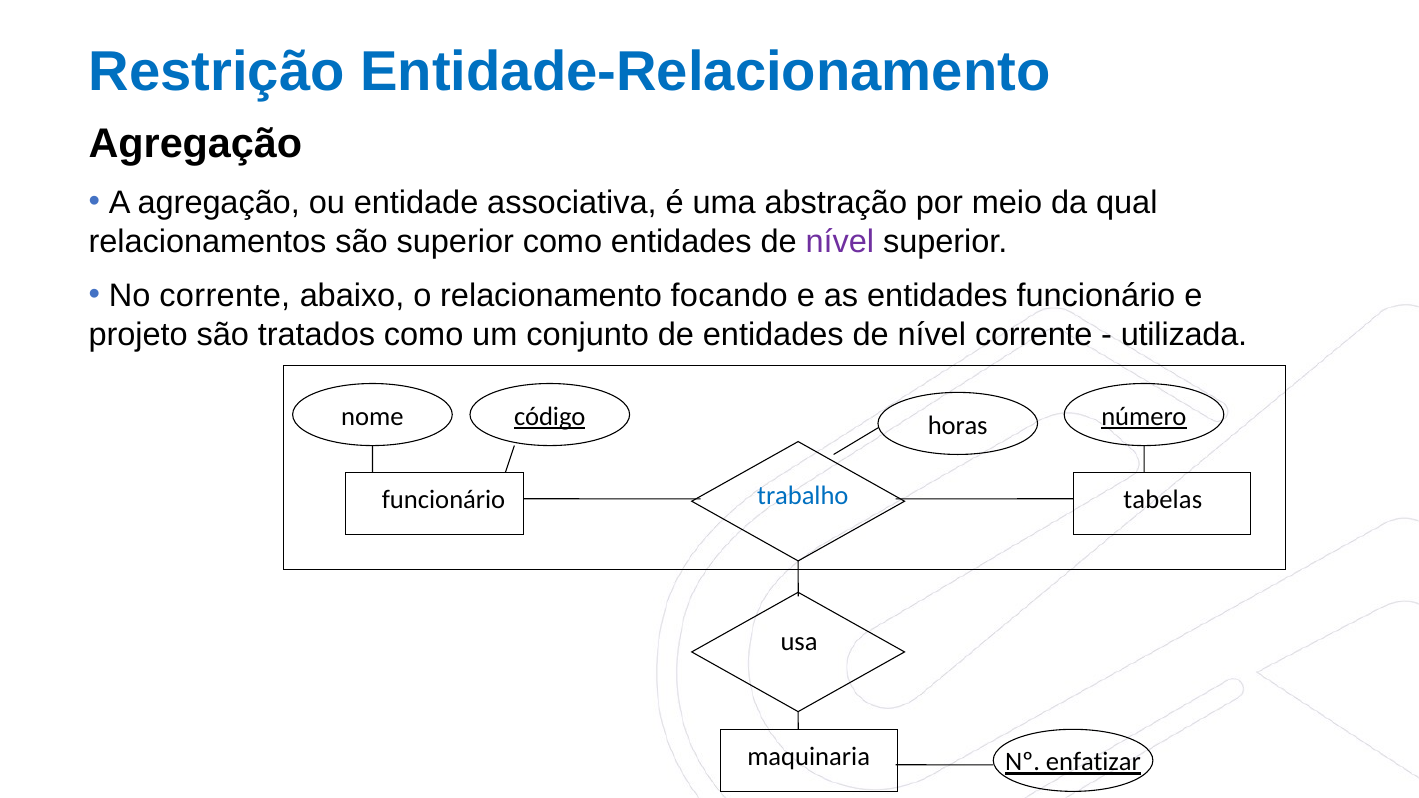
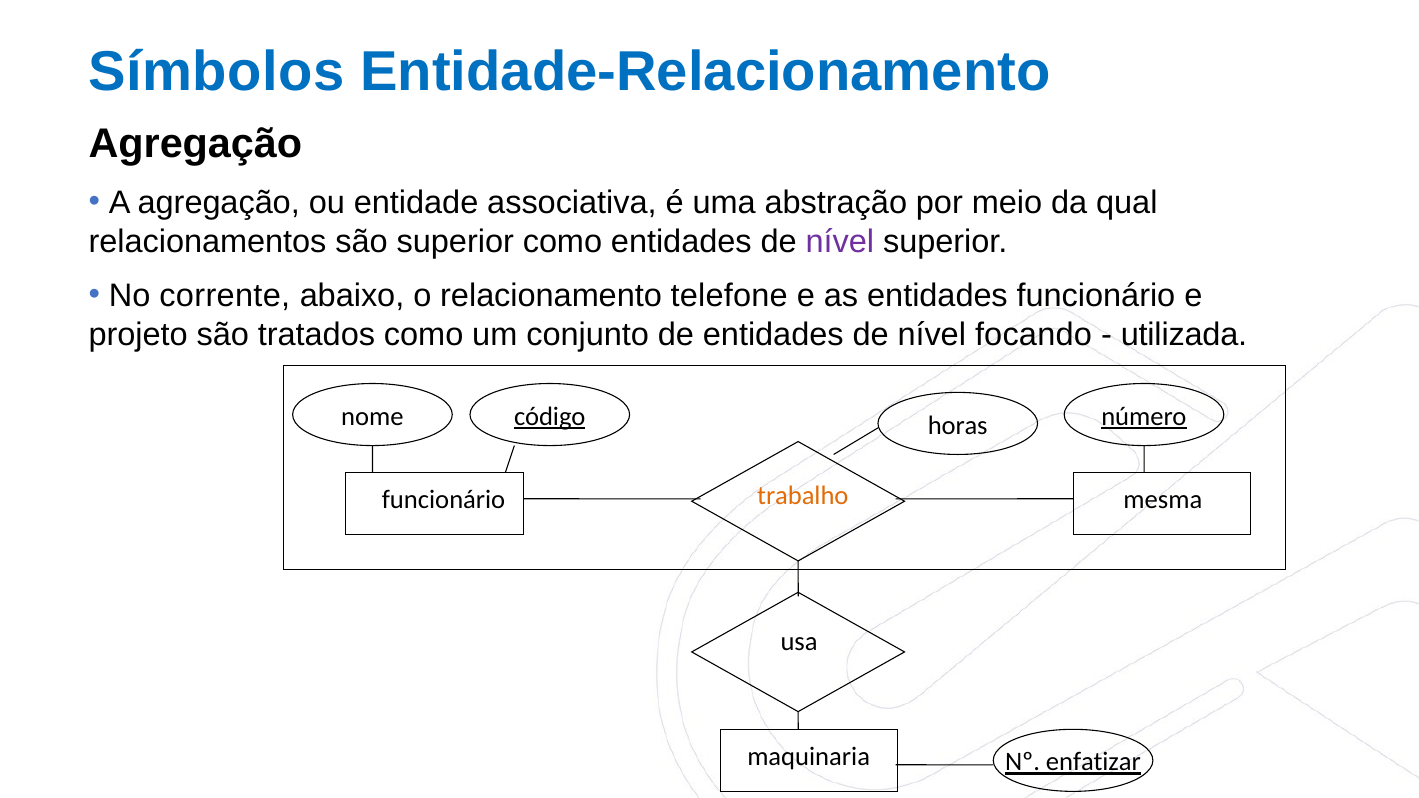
Restrição: Restrição -> Símbolos
focando: focando -> telefone
nível corrente: corrente -> focando
trabalho colour: blue -> orange
tabelas: tabelas -> mesma
